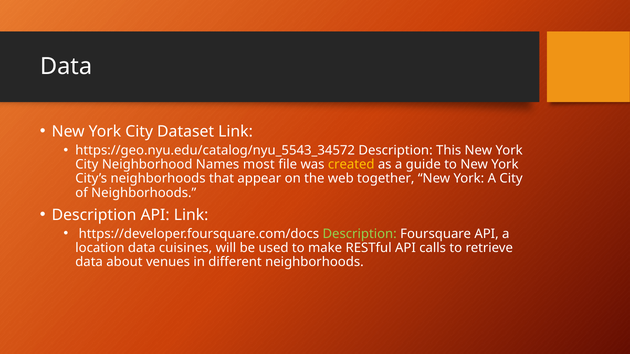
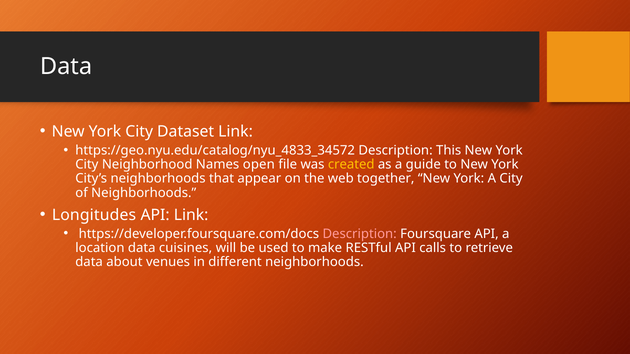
https://geo.nyu.edu/catalog/nyu_5543_34572: https://geo.nyu.edu/catalog/nyu_5543_34572 -> https://geo.nyu.edu/catalog/nyu_4833_34572
most: most -> open
Description at (94, 215): Description -> Longitudes
Description at (360, 234) colour: light green -> pink
